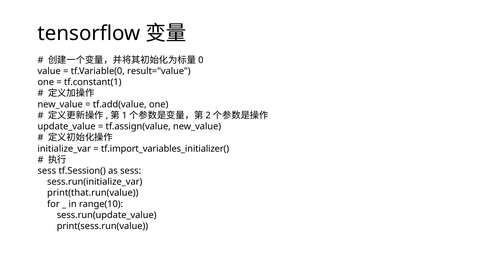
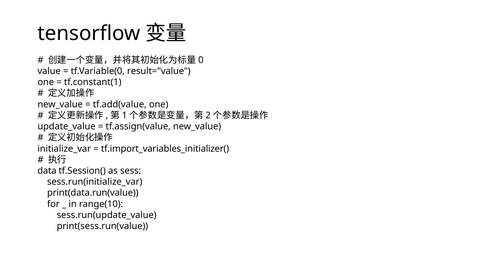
sess at (47, 171): sess -> data
print(that.run(value: print(that.run(value -> print(data.run(value
